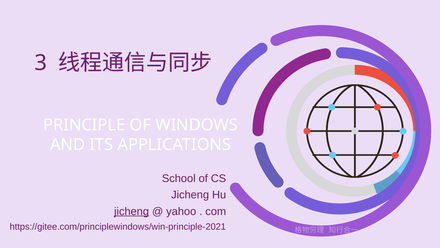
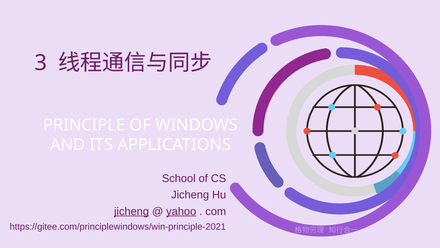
yahoo underline: none -> present
